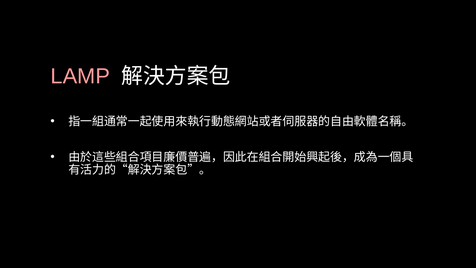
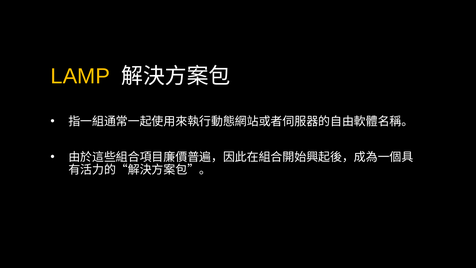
LAMP colour: pink -> yellow
